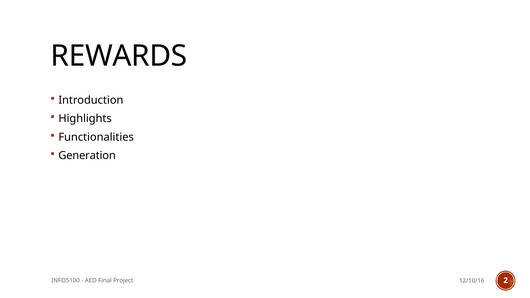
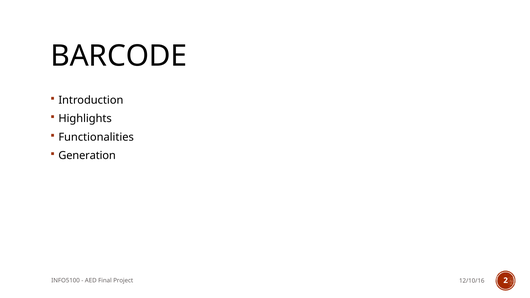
REWARDS: REWARDS -> BARCODE
